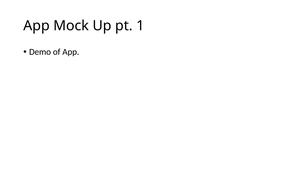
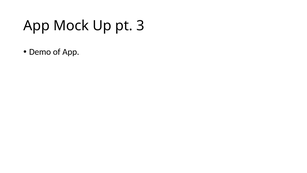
1: 1 -> 3
